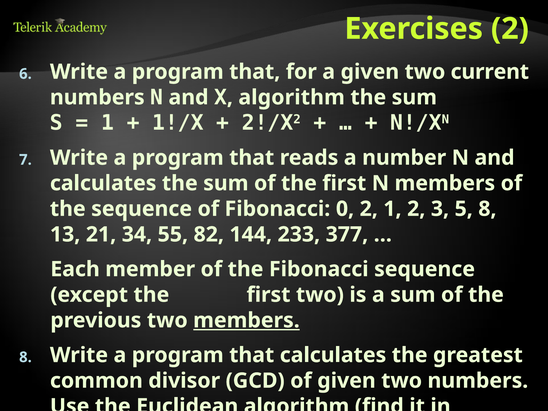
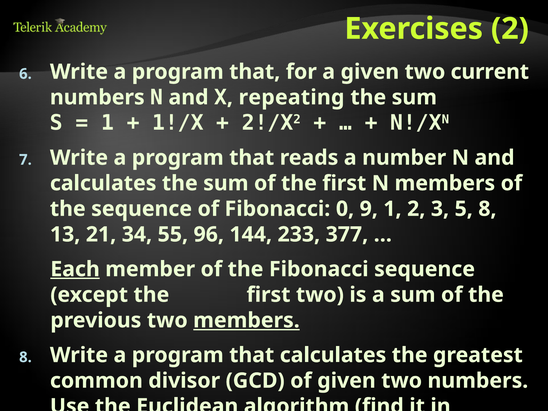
algorithm at (292, 97): algorithm -> repeating
0 2: 2 -> 9
82: 82 -> 96
Each underline: none -> present
